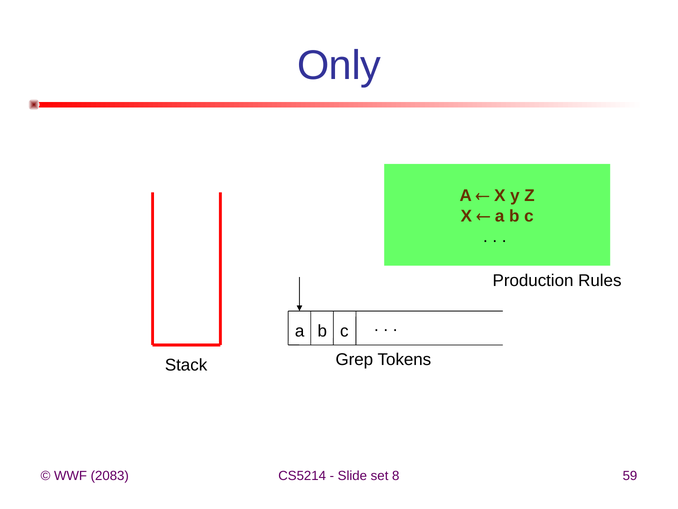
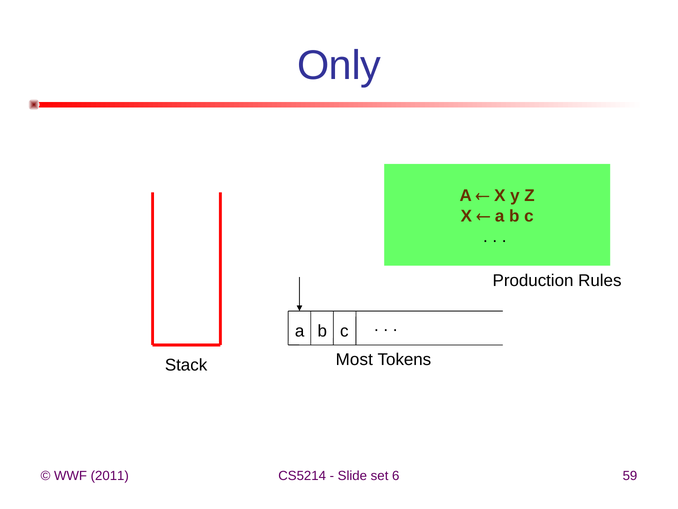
Grep: Grep -> Most
2083: 2083 -> 2011
8: 8 -> 6
